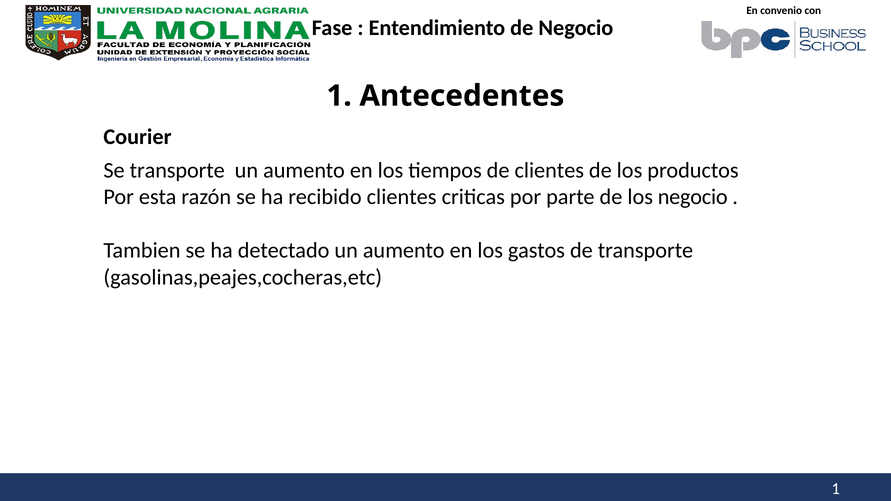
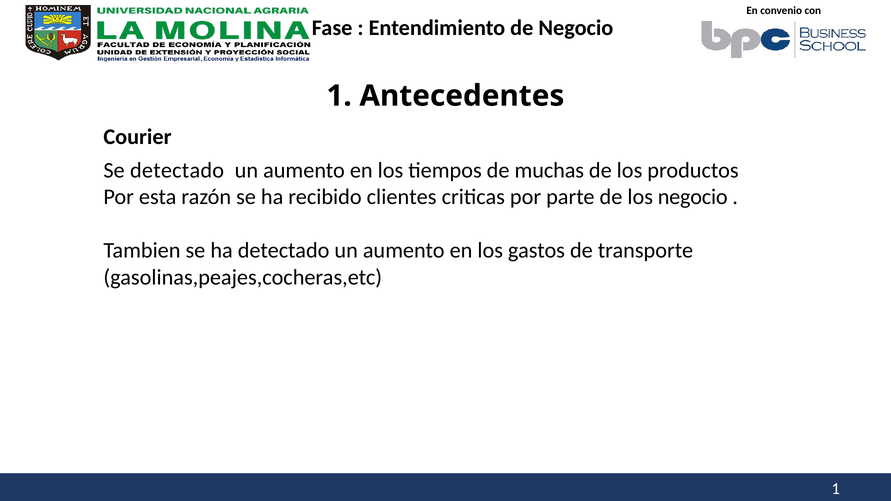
Se transporte: transporte -> detectado
de clientes: clientes -> muchas
